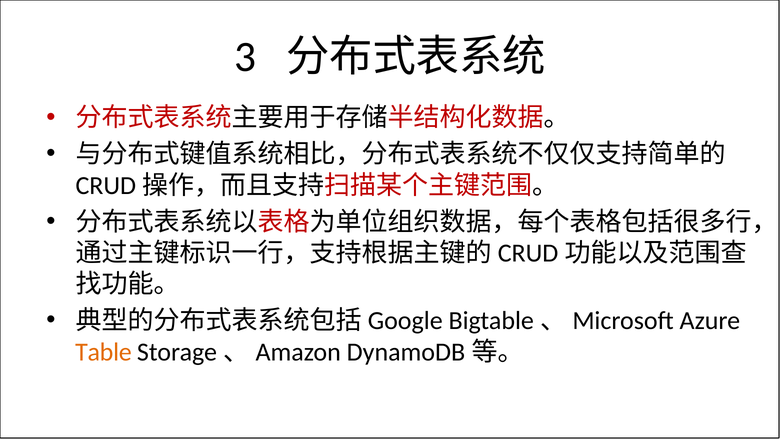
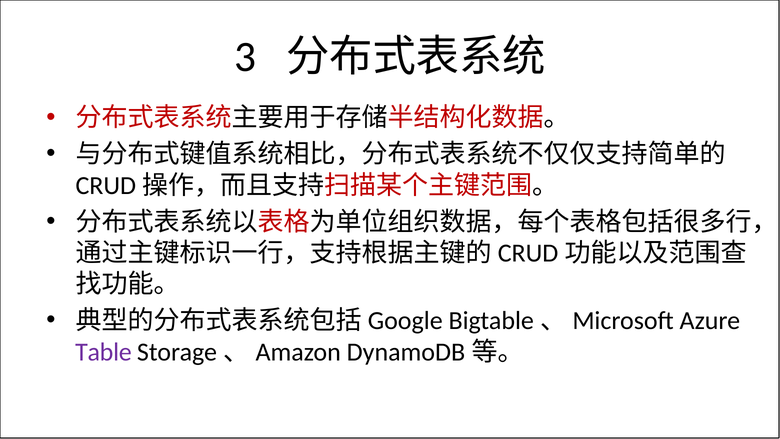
Table colour: orange -> purple
